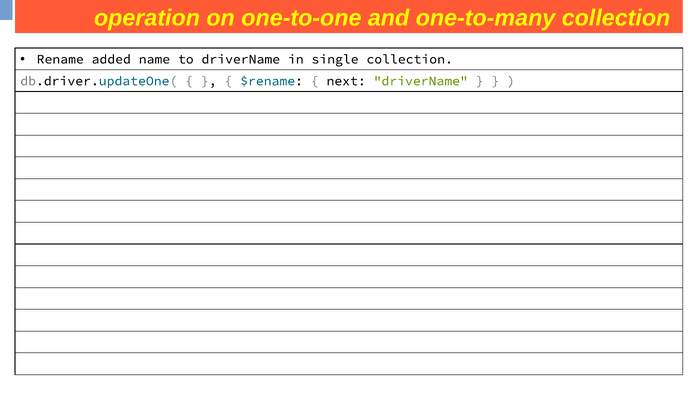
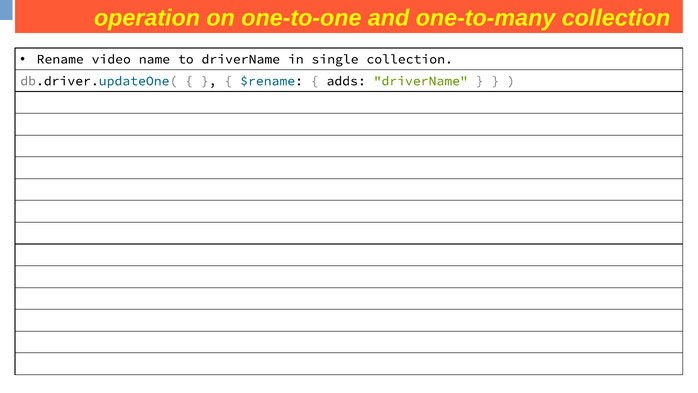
added: added -> video
next: next -> adds
